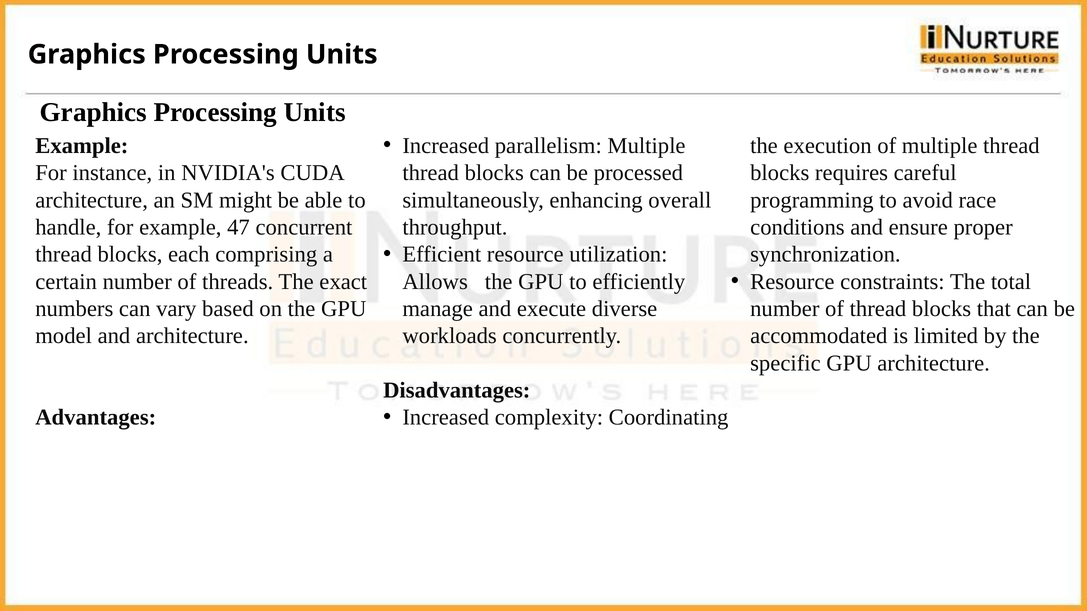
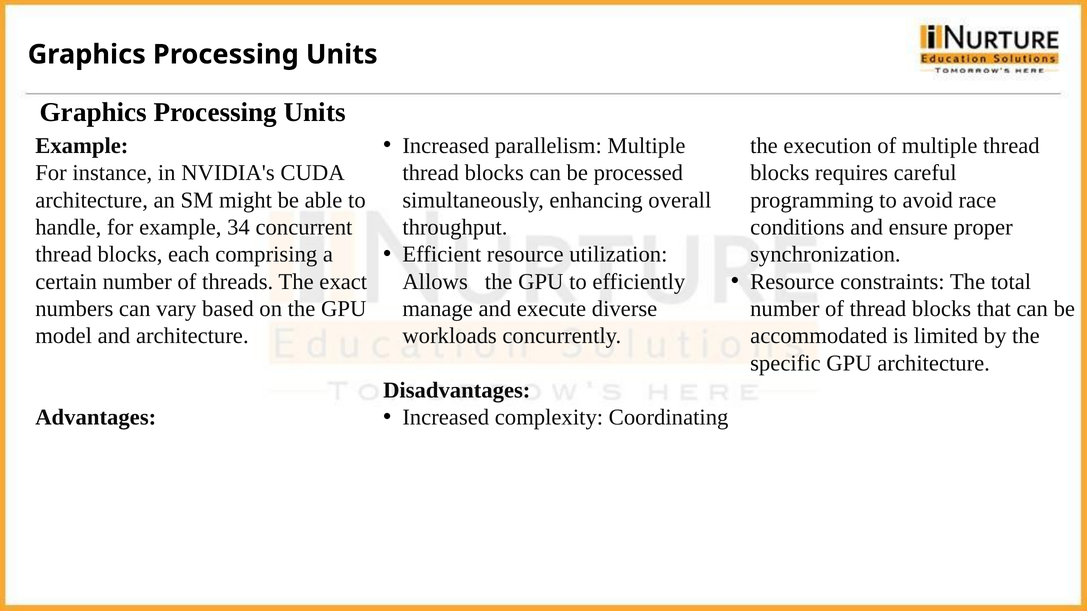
47: 47 -> 34
